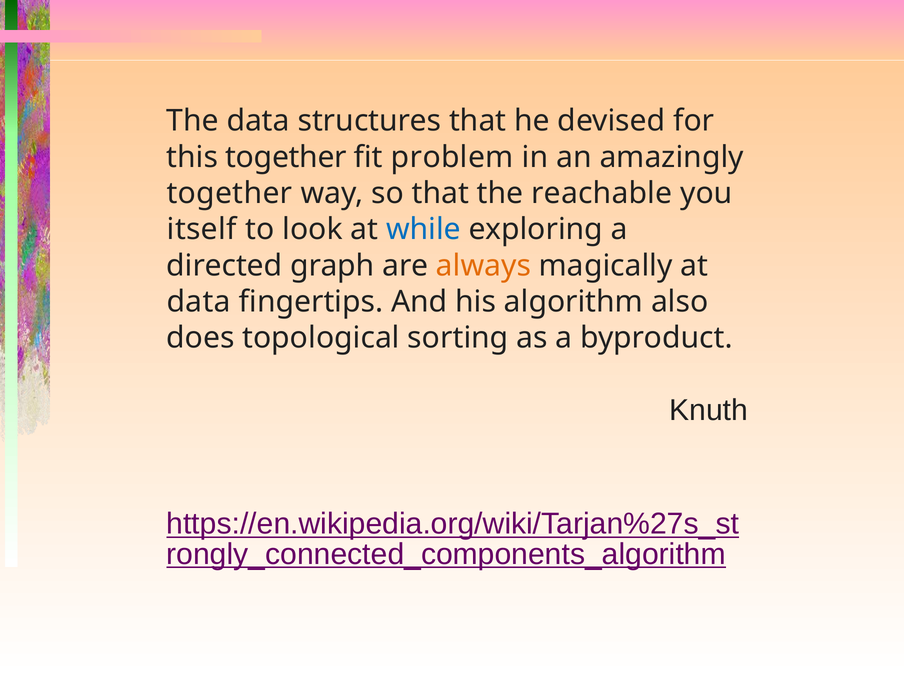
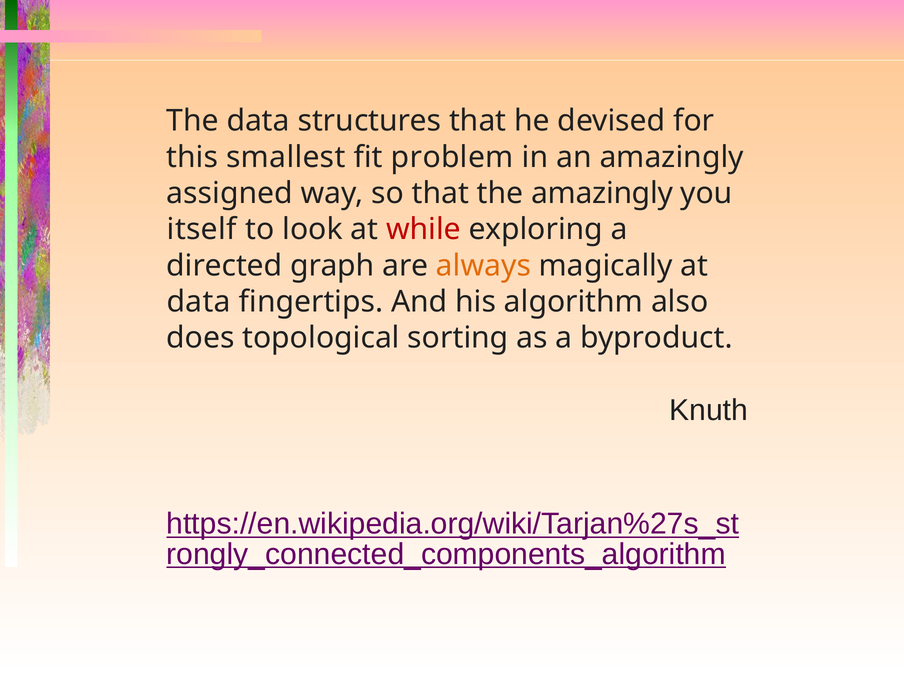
this together: together -> smallest
together at (229, 193): together -> assigned
the reachable: reachable -> amazingly
while colour: blue -> red
